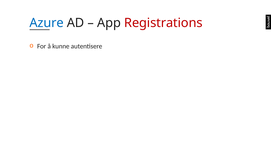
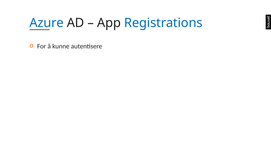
Registrations colour: red -> blue
